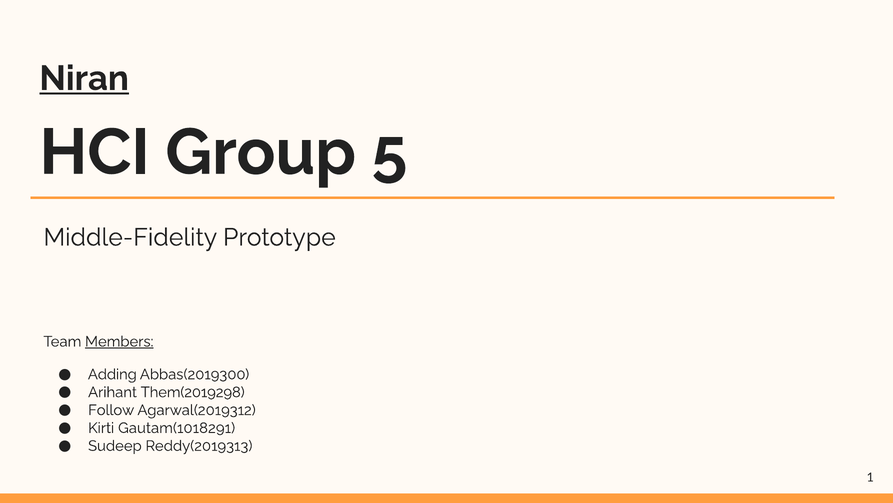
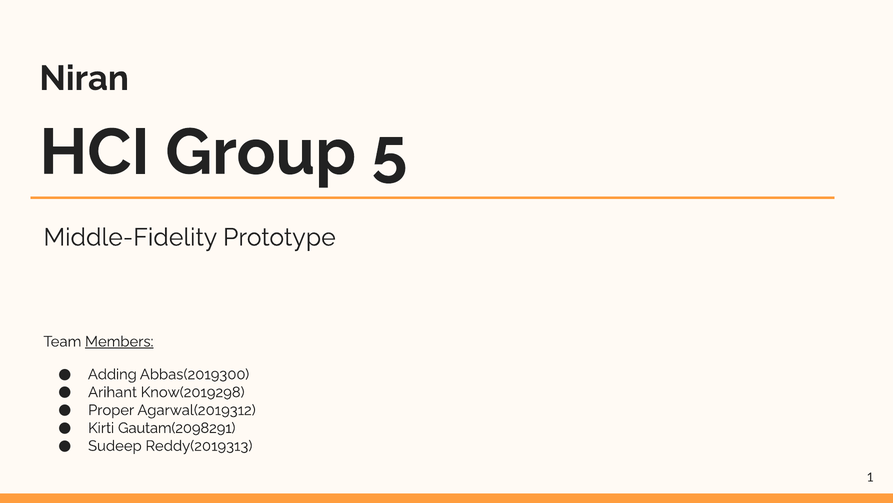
Niran underline: present -> none
Them(2019298: Them(2019298 -> Know(2019298
Follow: Follow -> Proper
Gautam(1018291: Gautam(1018291 -> Gautam(2098291
